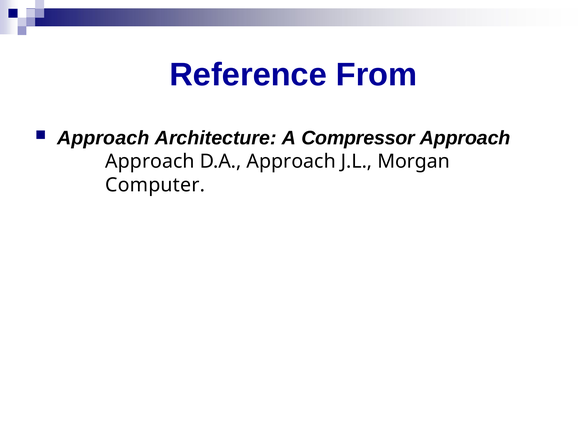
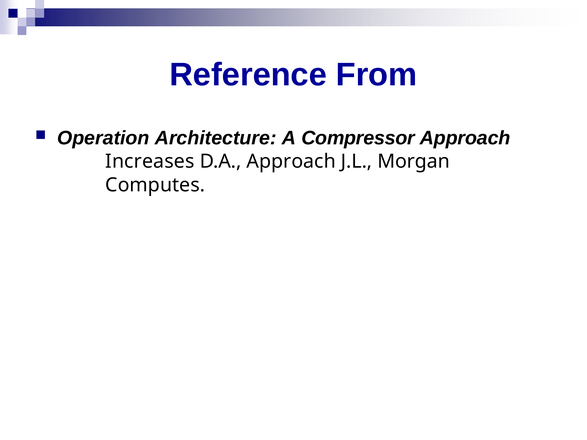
Approach at (103, 138): Approach -> Operation
Approach at (150, 162): Approach -> Increases
Computer: Computer -> Computes
